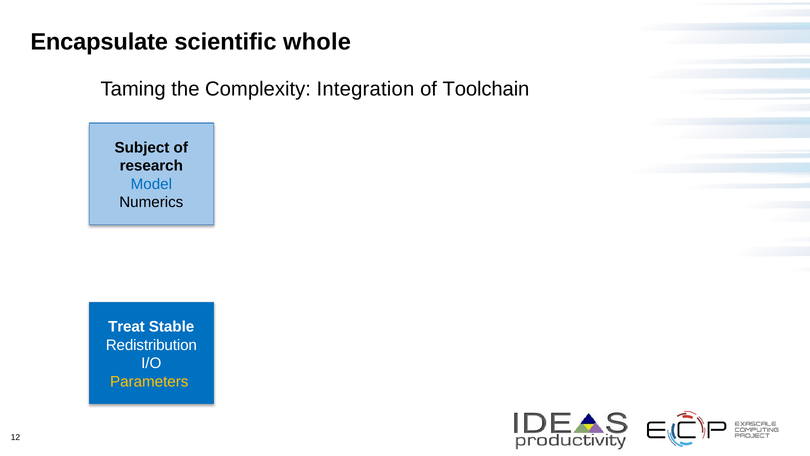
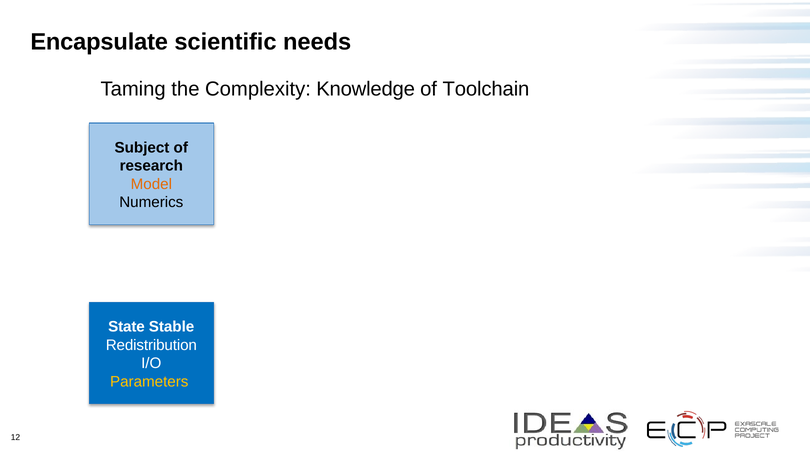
whole: whole -> needs
Integration: Integration -> Knowledge
Model colour: blue -> orange
Treat: Treat -> State
